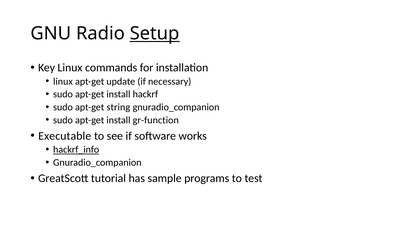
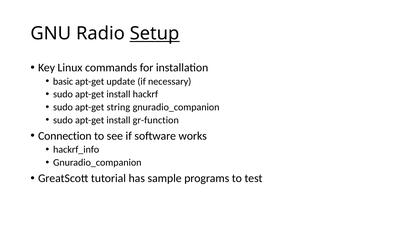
linux at (63, 82): linux -> basic
Executable: Executable -> Connection
hackrf_info underline: present -> none
